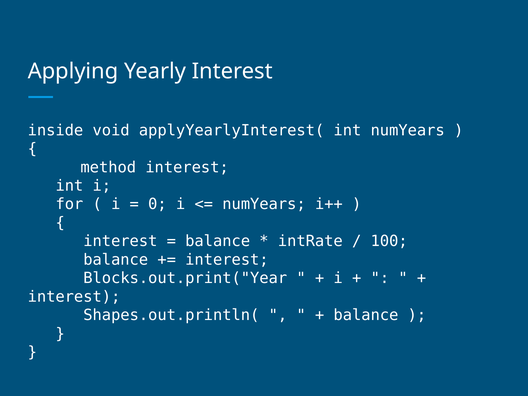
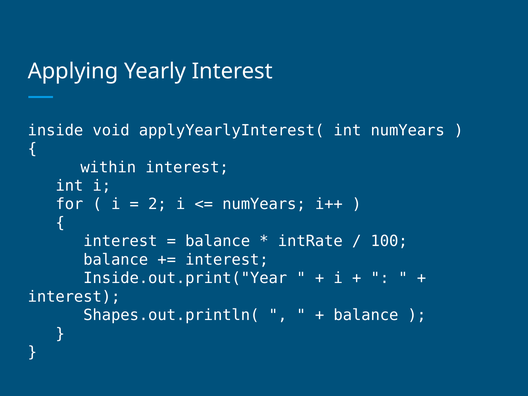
method: method -> within
0: 0 -> 2
Blocks.out.print("Year: Blocks.out.print("Year -> Inside.out.print("Year
